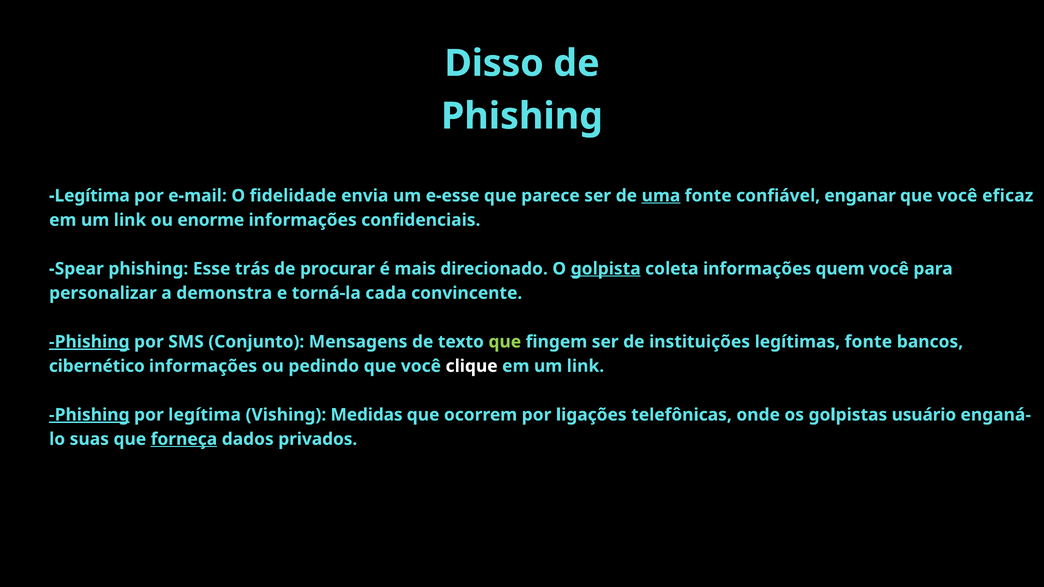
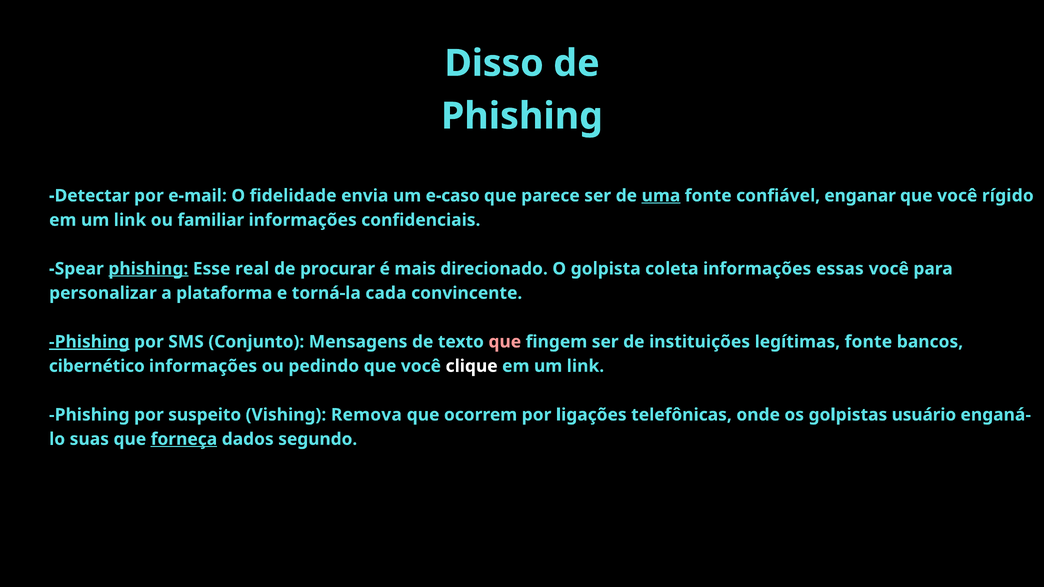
Legítima at (89, 196): Legítima -> Detectar
e-esse: e-esse -> e-caso
eficaz: eficaz -> rígido
enorme: enorme -> familiar
phishing at (148, 269) underline: none -> present
trás: trás -> real
golpista underline: present -> none
quem: quem -> essas
demonstra: demonstra -> plataforma
que at (505, 342) colour: light green -> pink
Phishing at (89, 415) underline: present -> none
por legítima: legítima -> suspeito
Medidas: Medidas -> Remova
privados: privados -> segundo
